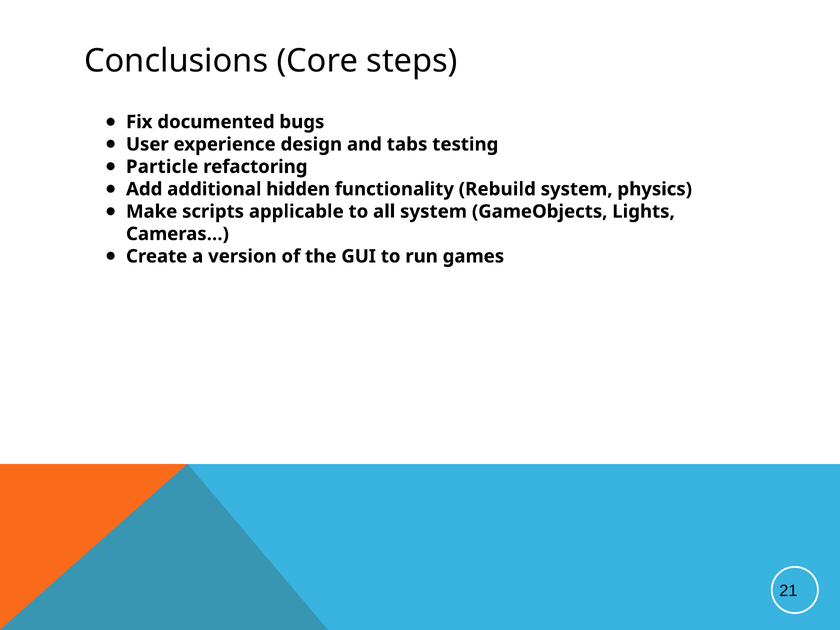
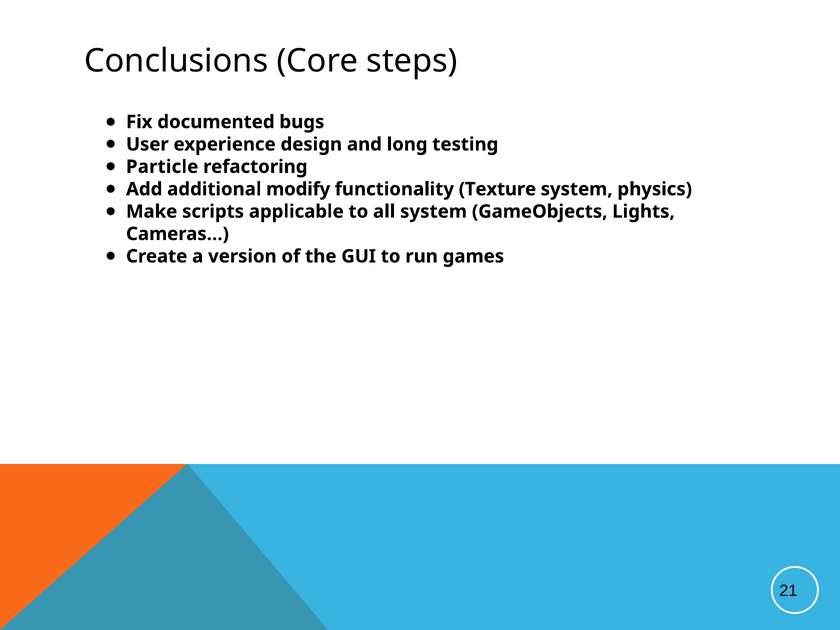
tabs: tabs -> long
hidden: hidden -> modify
Rebuild: Rebuild -> Texture
